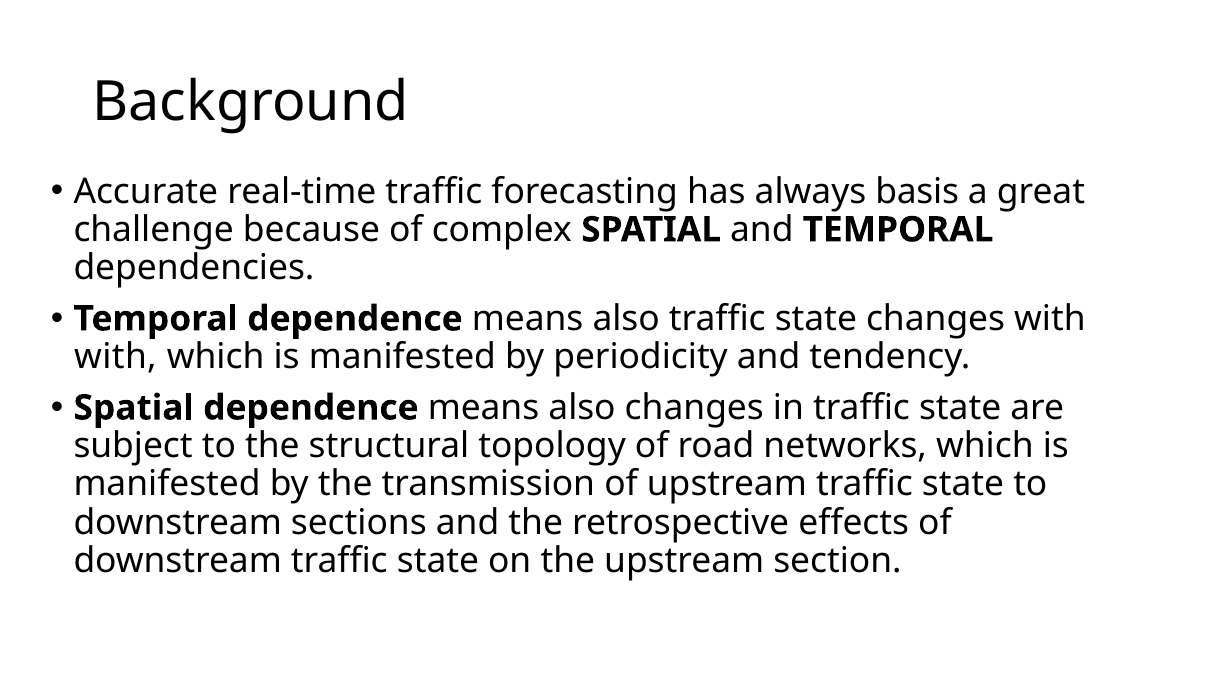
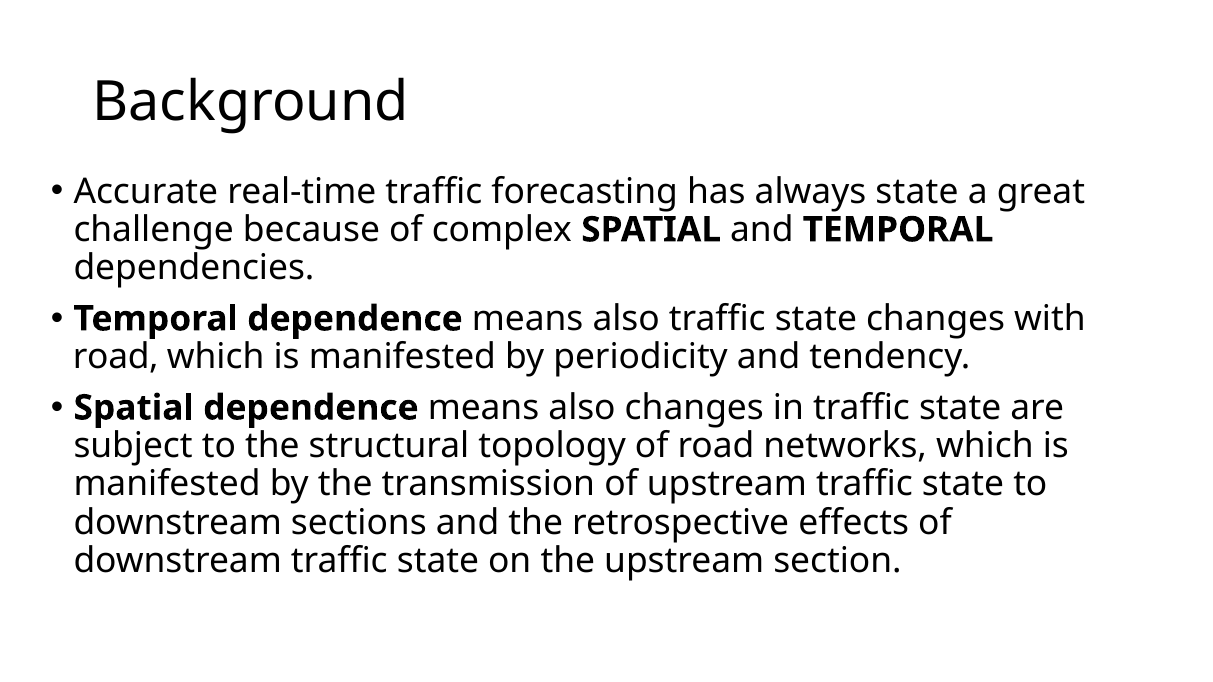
always basis: basis -> state
with at (115, 357): with -> road
